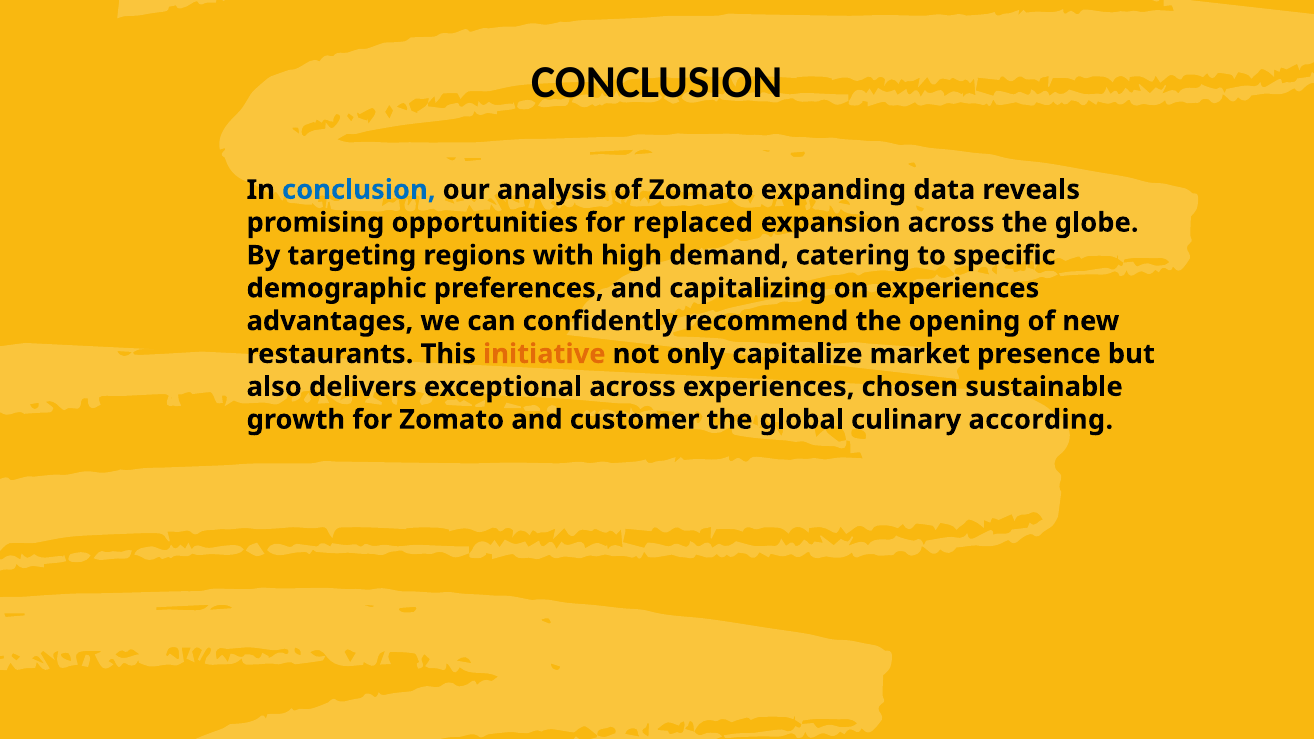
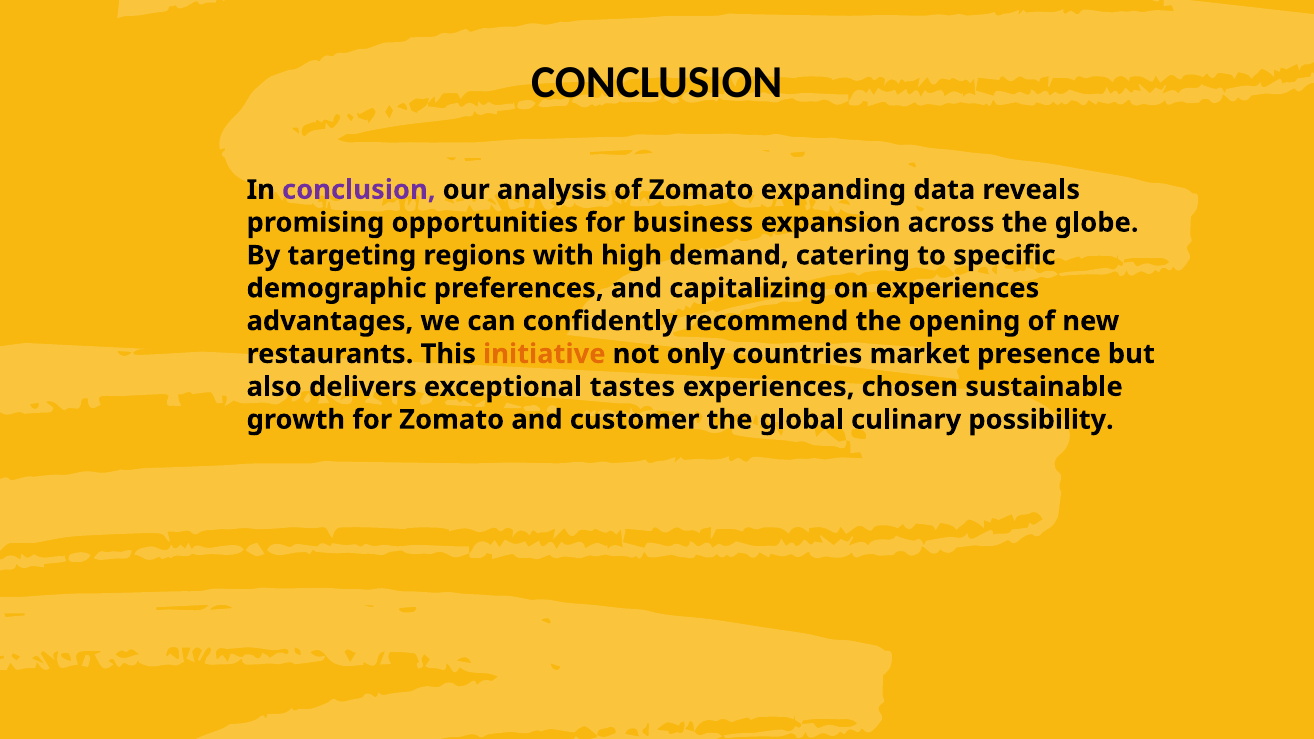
conclusion at (359, 190) colour: blue -> purple
replaced: replaced -> business
capitalize: capitalize -> countries
exceptional across: across -> tastes
according: according -> possibility
